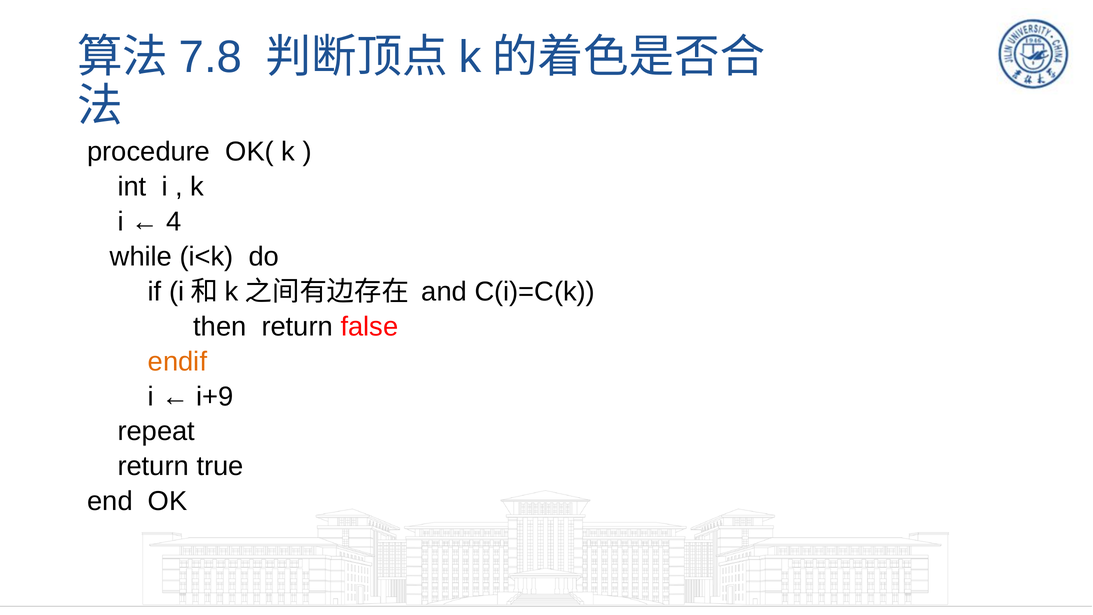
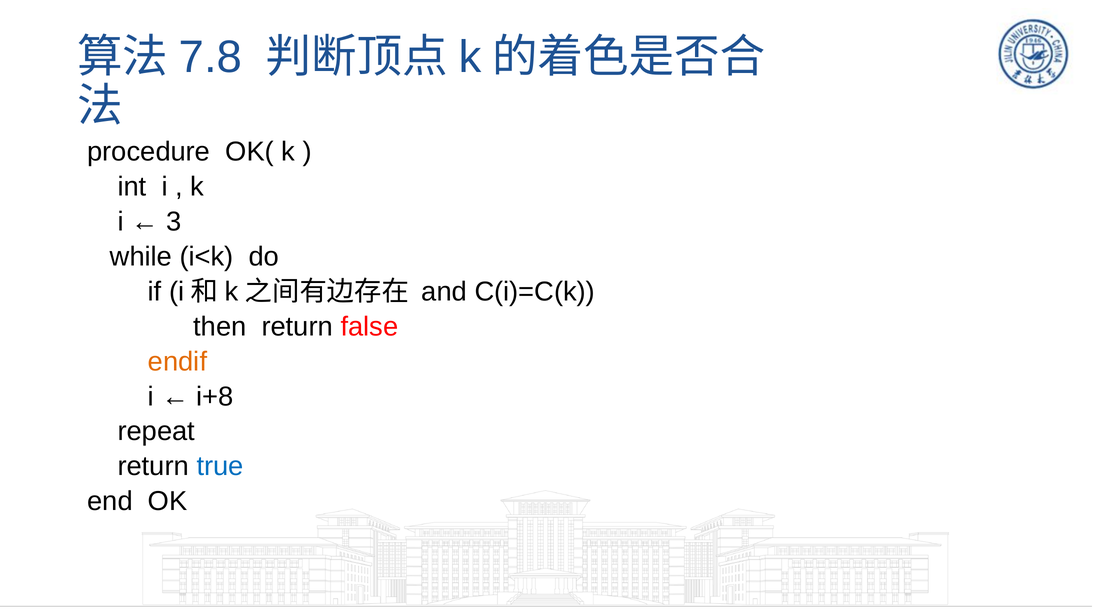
4: 4 -> 3
i+9: i+9 -> i+8
true colour: black -> blue
